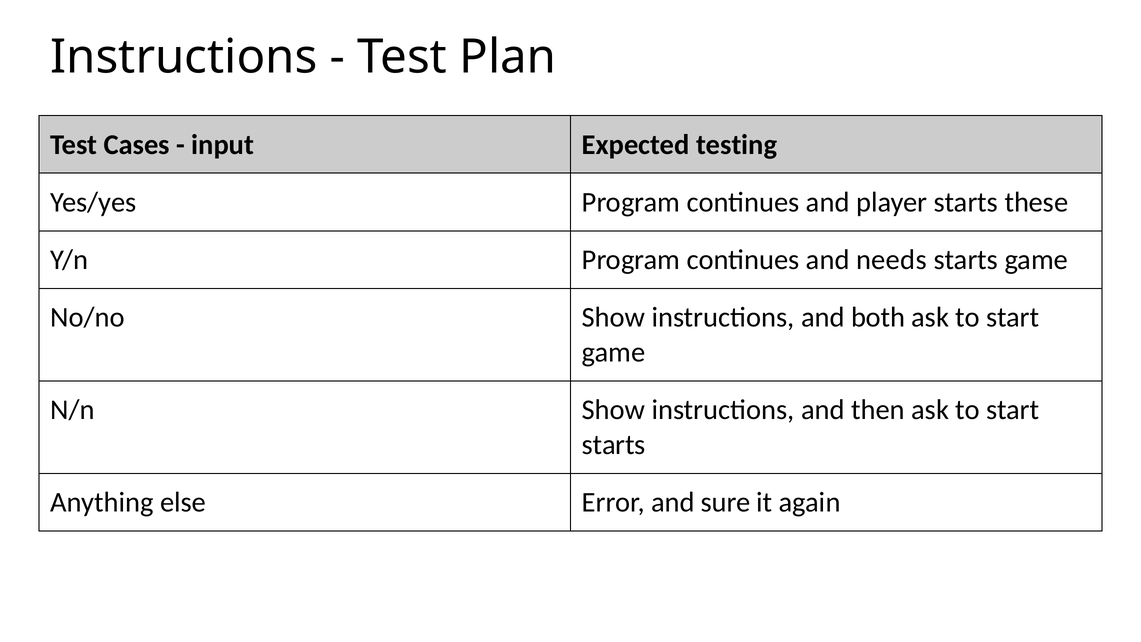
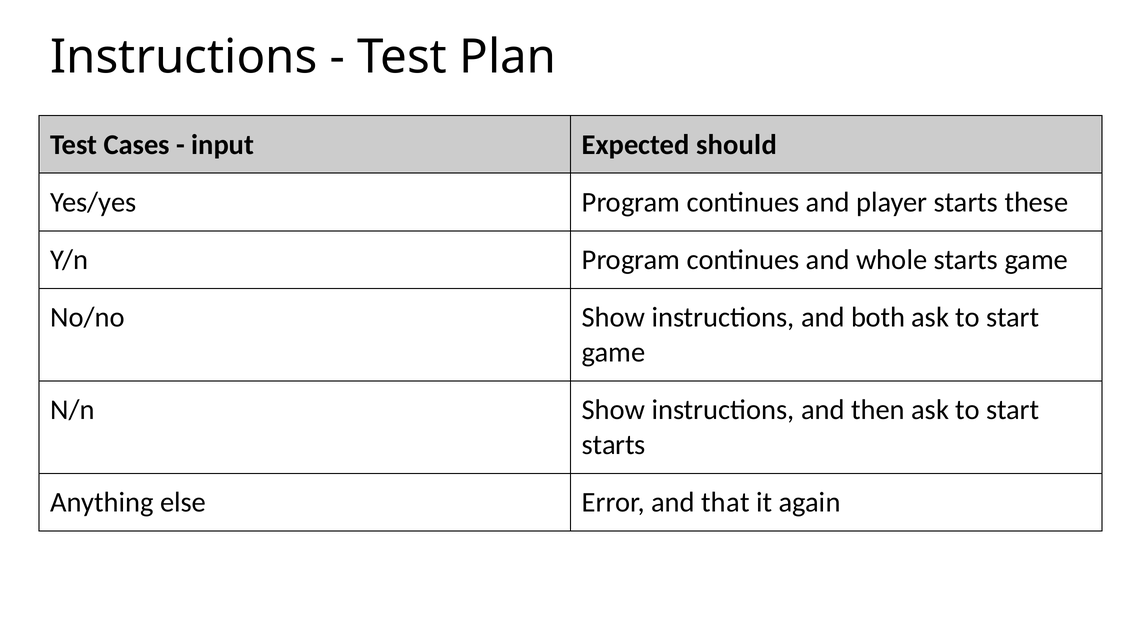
testing: testing -> should
needs: needs -> whole
sure: sure -> that
